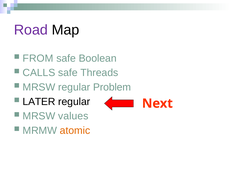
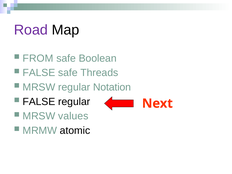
CALLS at (39, 73): CALLS -> FALSE
Problem: Problem -> Notation
LATER at (39, 102): LATER -> FALSE
atomic colour: orange -> black
